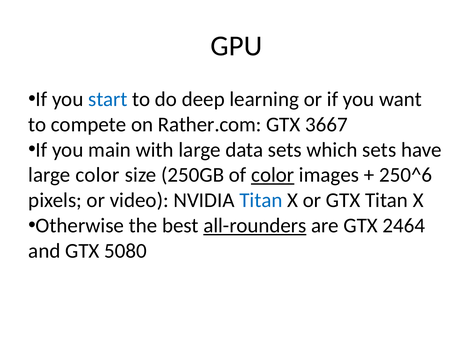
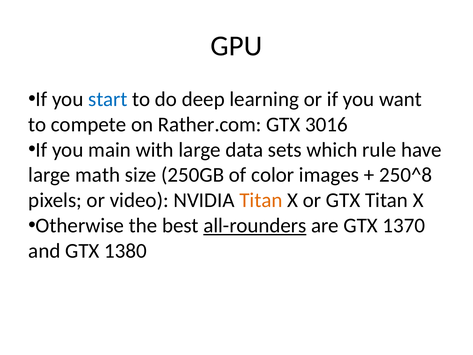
3667: 3667 -> 3016
which sets: sets -> rule
large color: color -> math
color at (273, 175) underline: present -> none
250^6: 250^6 -> 250^8
Titan at (261, 200) colour: blue -> orange
2464: 2464 -> 1370
5080: 5080 -> 1380
